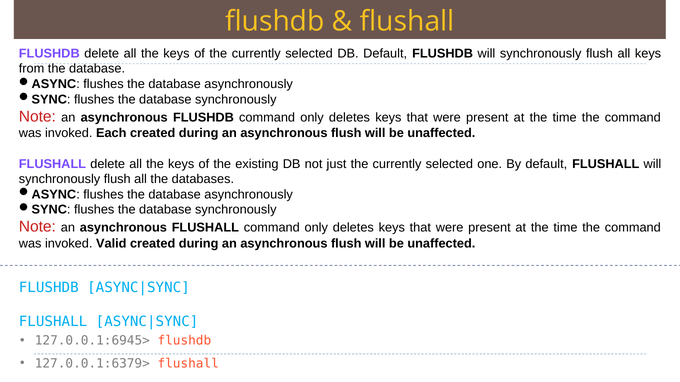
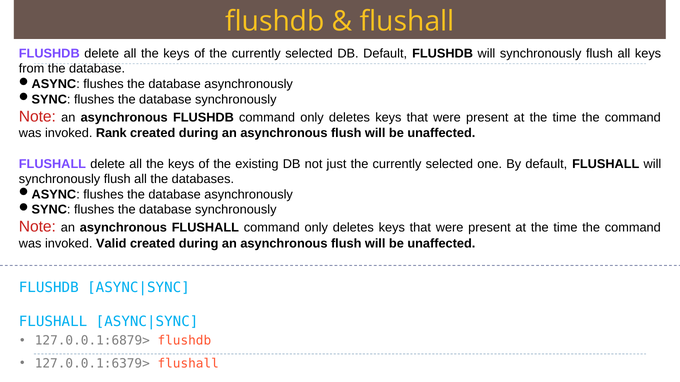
Each: Each -> Rank
127.0.0.1:6945>: 127.0.0.1:6945> -> 127.0.0.1:6879>
